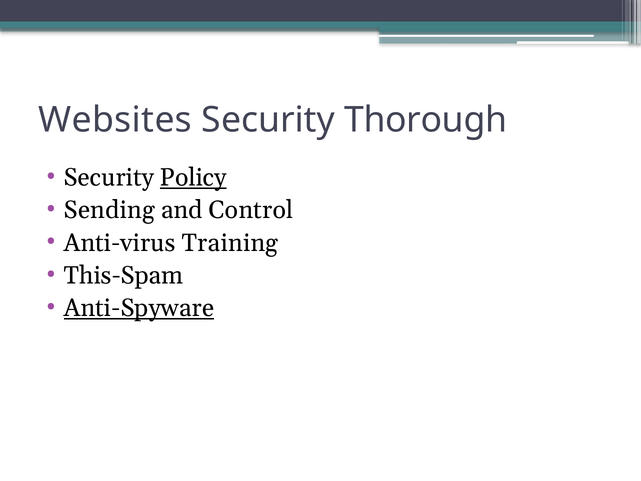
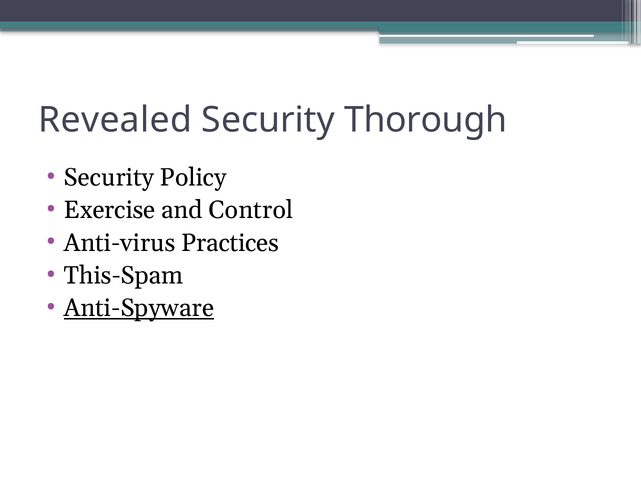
Websites: Websites -> Revealed
Policy underline: present -> none
Sending: Sending -> Exercise
Training: Training -> Practices
